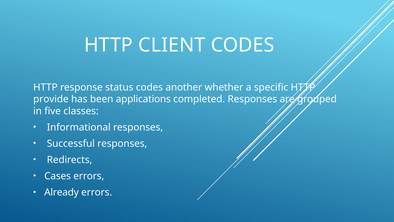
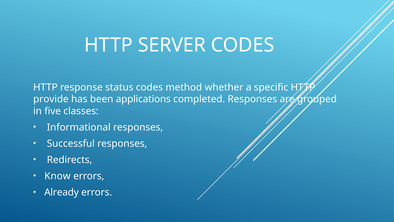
CLIENT: CLIENT -> SERVER
another: another -> method
Cases: Cases -> Know
